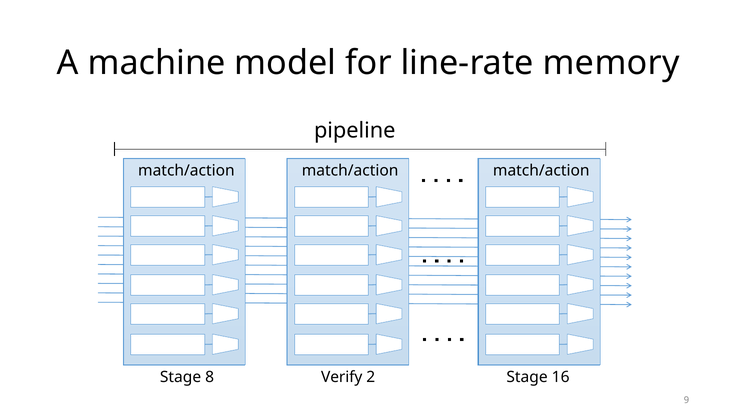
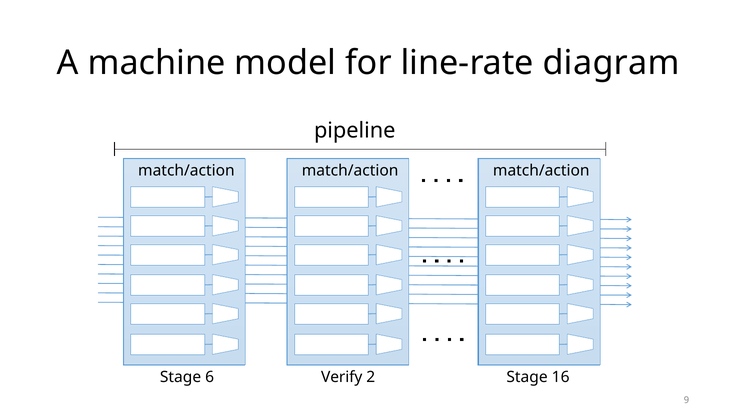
memory: memory -> diagram
8: 8 -> 6
